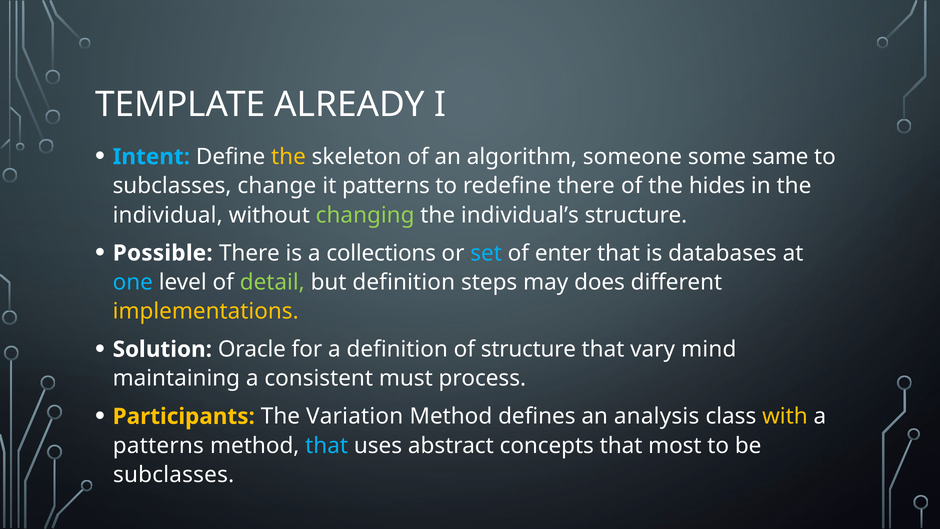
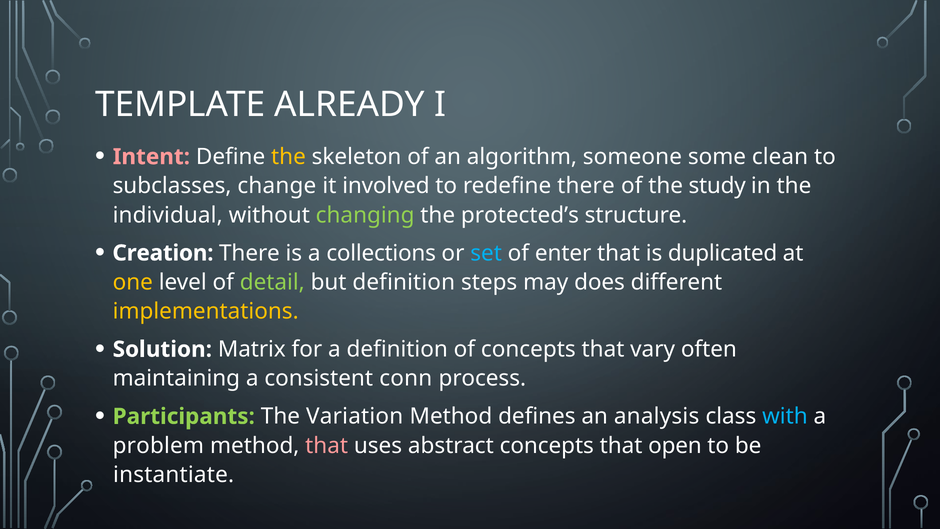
Intent colour: light blue -> pink
same: same -> clean
it patterns: patterns -> involved
hides: hides -> study
individual’s: individual’s -> protected’s
Possible: Possible -> Creation
databases: databases -> duplicated
one colour: light blue -> yellow
Oracle: Oracle -> Matrix
of structure: structure -> concepts
mind: mind -> often
must: must -> conn
Participants colour: yellow -> light green
with colour: yellow -> light blue
patterns at (158, 445): patterns -> problem
that at (327, 445) colour: light blue -> pink
most: most -> open
subclasses at (174, 475): subclasses -> instantiate
